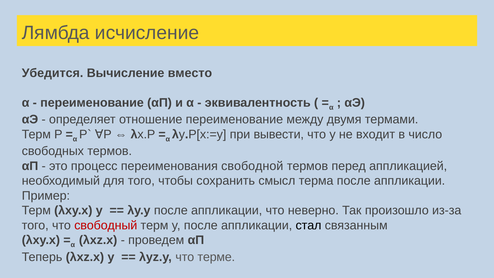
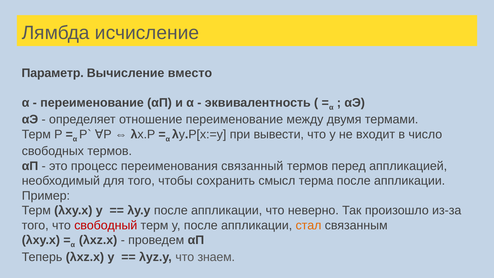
Убедится: Убедится -> Параметр
свободной: свободной -> связанный
стал colour: black -> orange
терме: терме -> знаем
